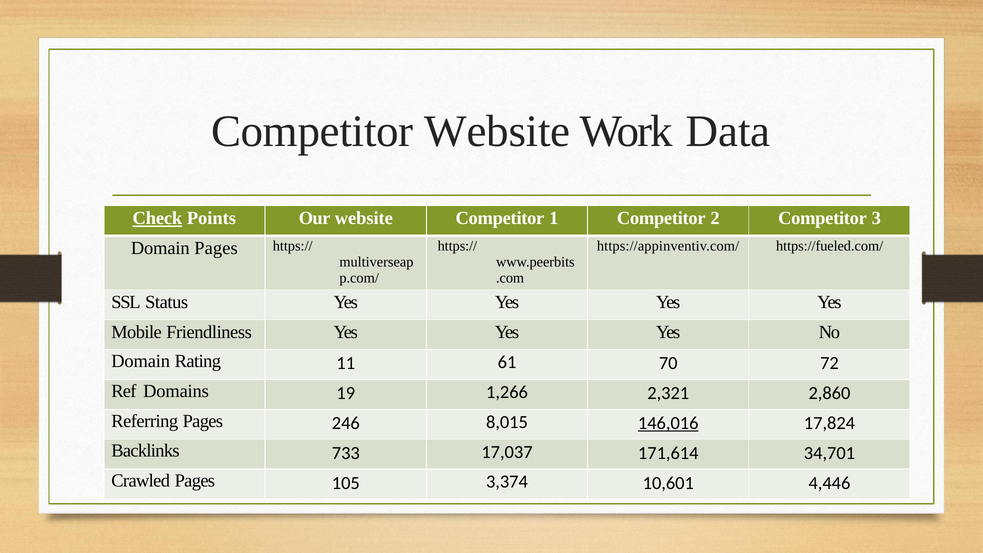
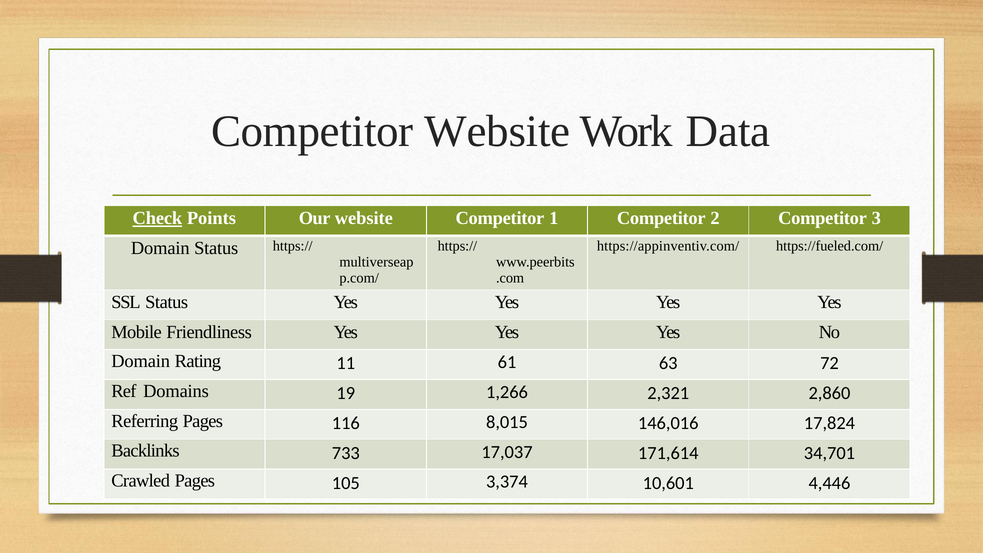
Domain Pages: Pages -> Status
70: 70 -> 63
246: 246 -> 116
146,016 underline: present -> none
